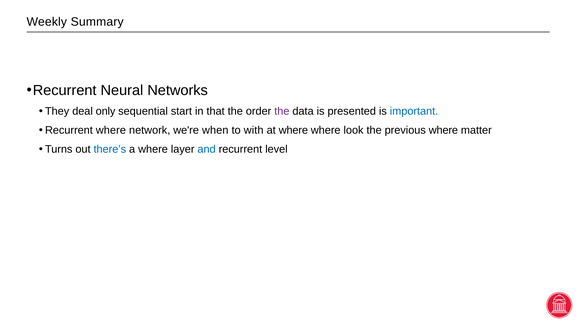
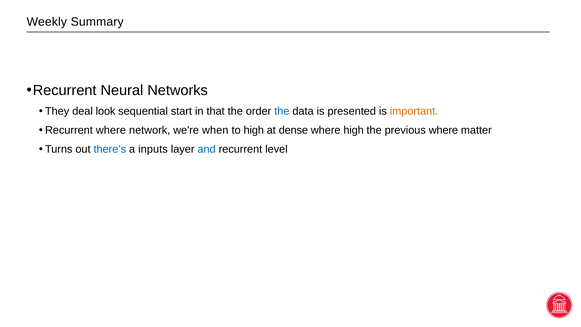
only: only -> look
the at (282, 111) colour: purple -> blue
important colour: blue -> orange
to with: with -> high
at where: where -> dense
where look: look -> high
a where: where -> inputs
